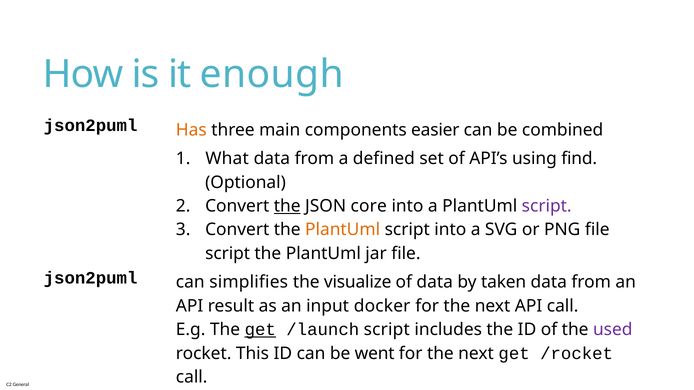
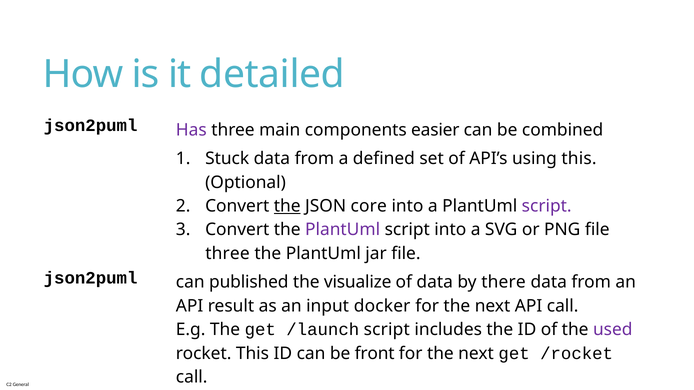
enough: enough -> detailed
Has colour: orange -> purple
What: What -> Stuck
using find: find -> this
PlantUml at (343, 230) colour: orange -> purple
script at (228, 254): script -> three
simplifies: simplifies -> published
taken: taken -> there
get at (260, 330) underline: present -> none
went: went -> front
